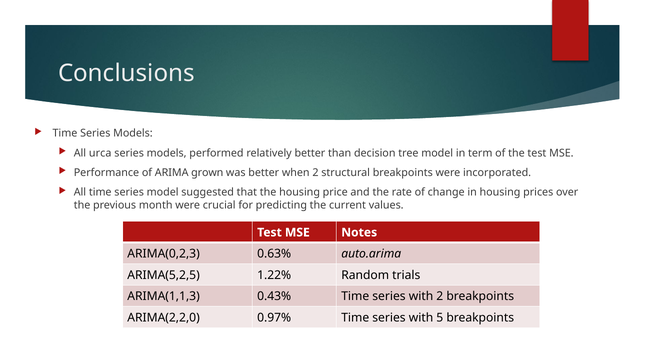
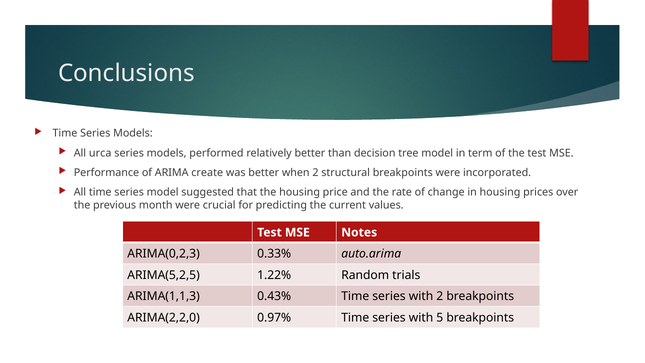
grown: grown -> create
0.63%: 0.63% -> 0.33%
